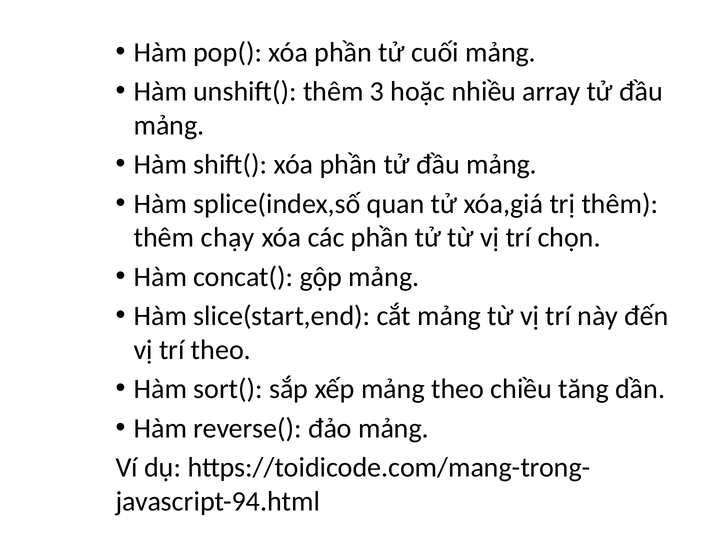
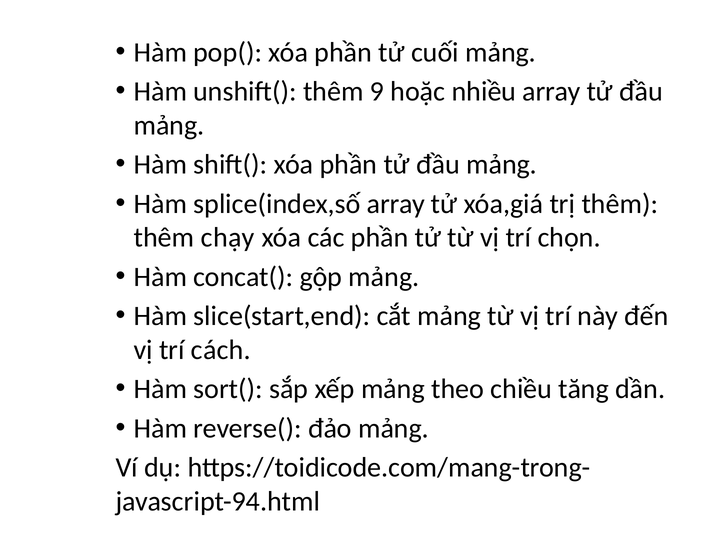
3: 3 -> 9
splice(index,số quan: quan -> array
trí theo: theo -> cách
